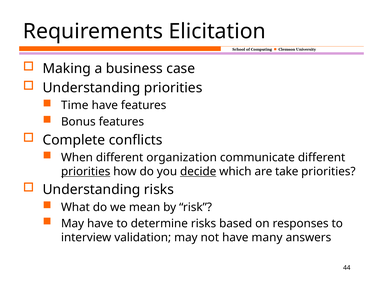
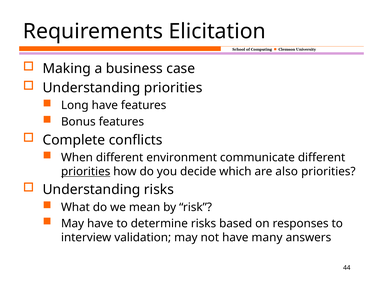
Time: Time -> Long
organization: organization -> environment
decide underline: present -> none
take: take -> also
